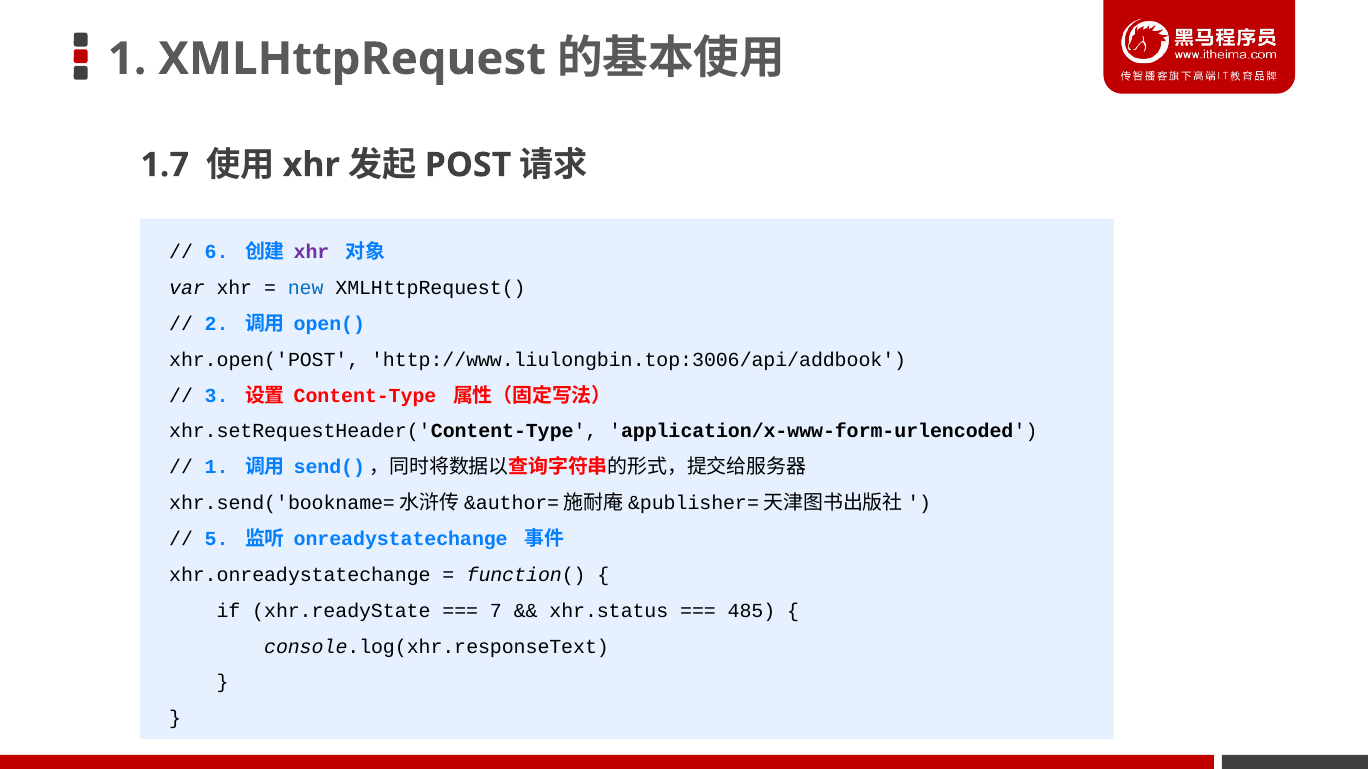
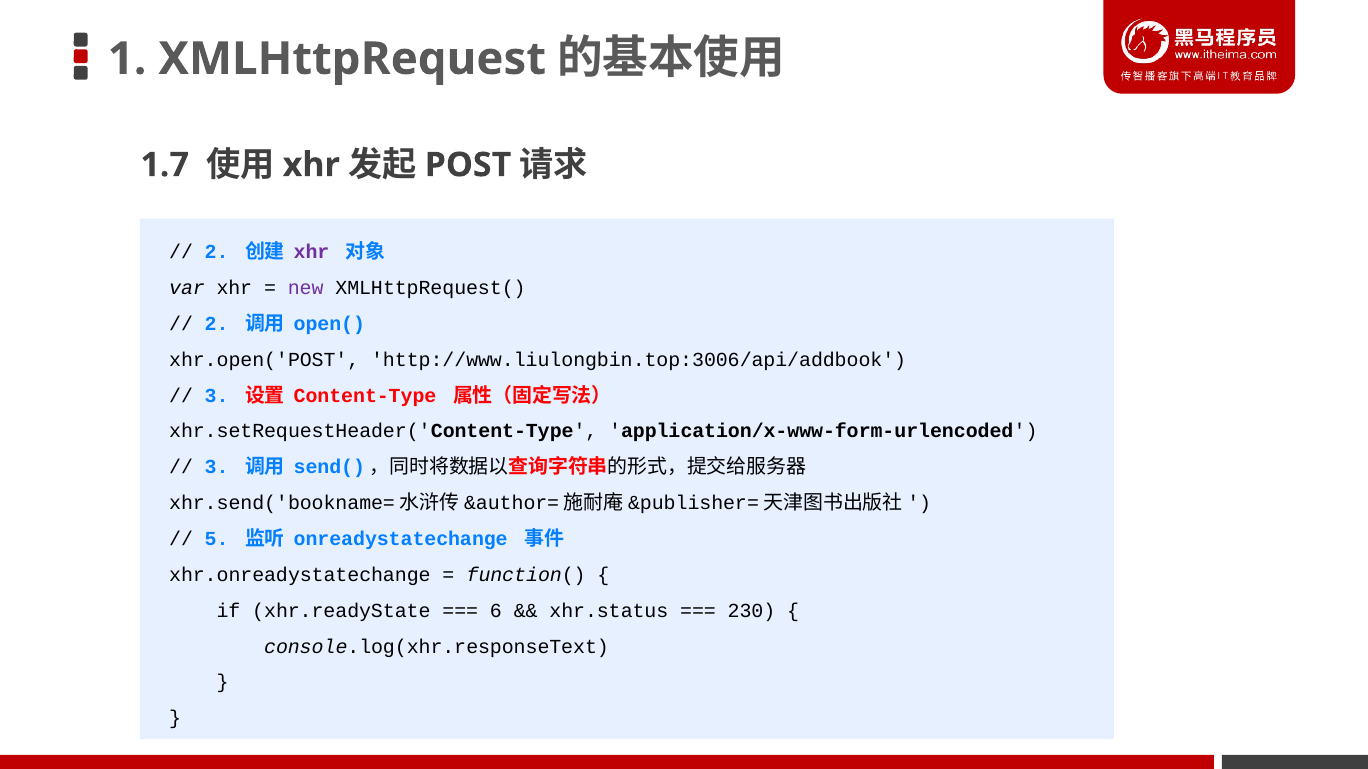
6 at (217, 252): 6 -> 2
new colour: blue -> purple
1 at (217, 468): 1 -> 3
7: 7 -> 6
485: 485 -> 230
